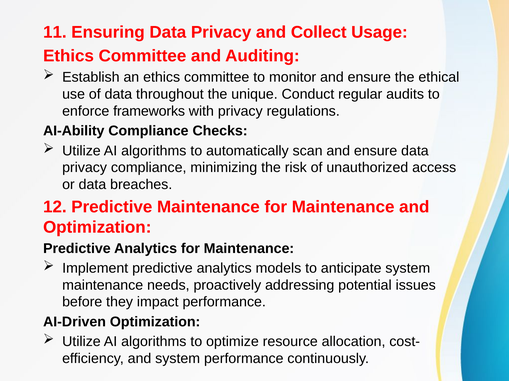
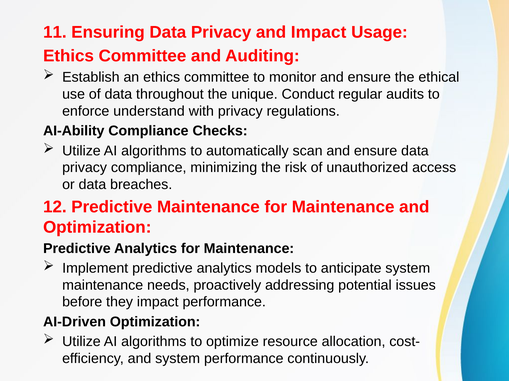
and Collect: Collect -> Impact
frameworks: frameworks -> understand
